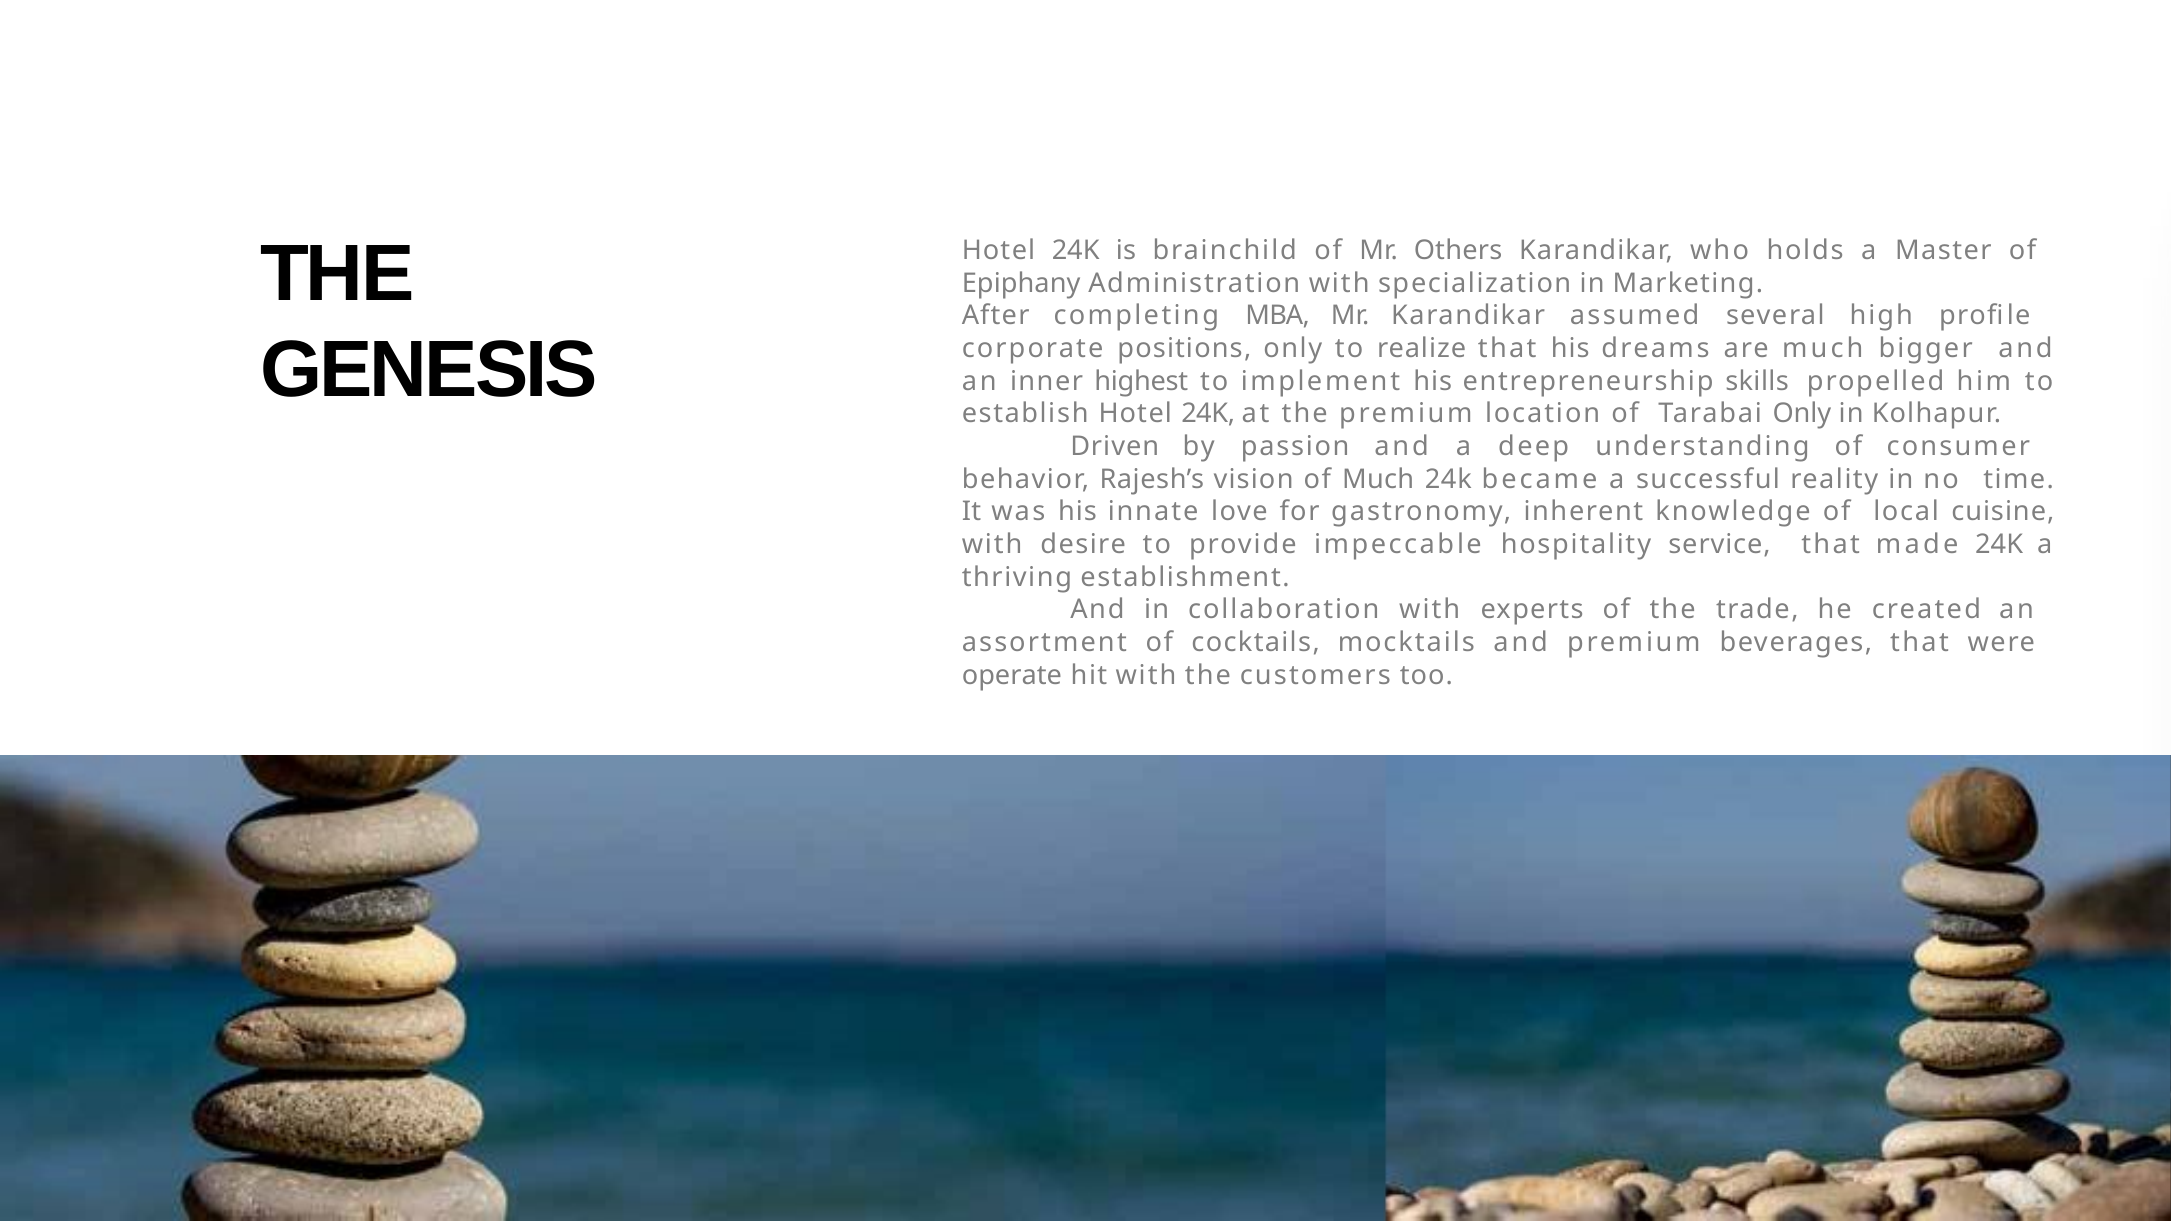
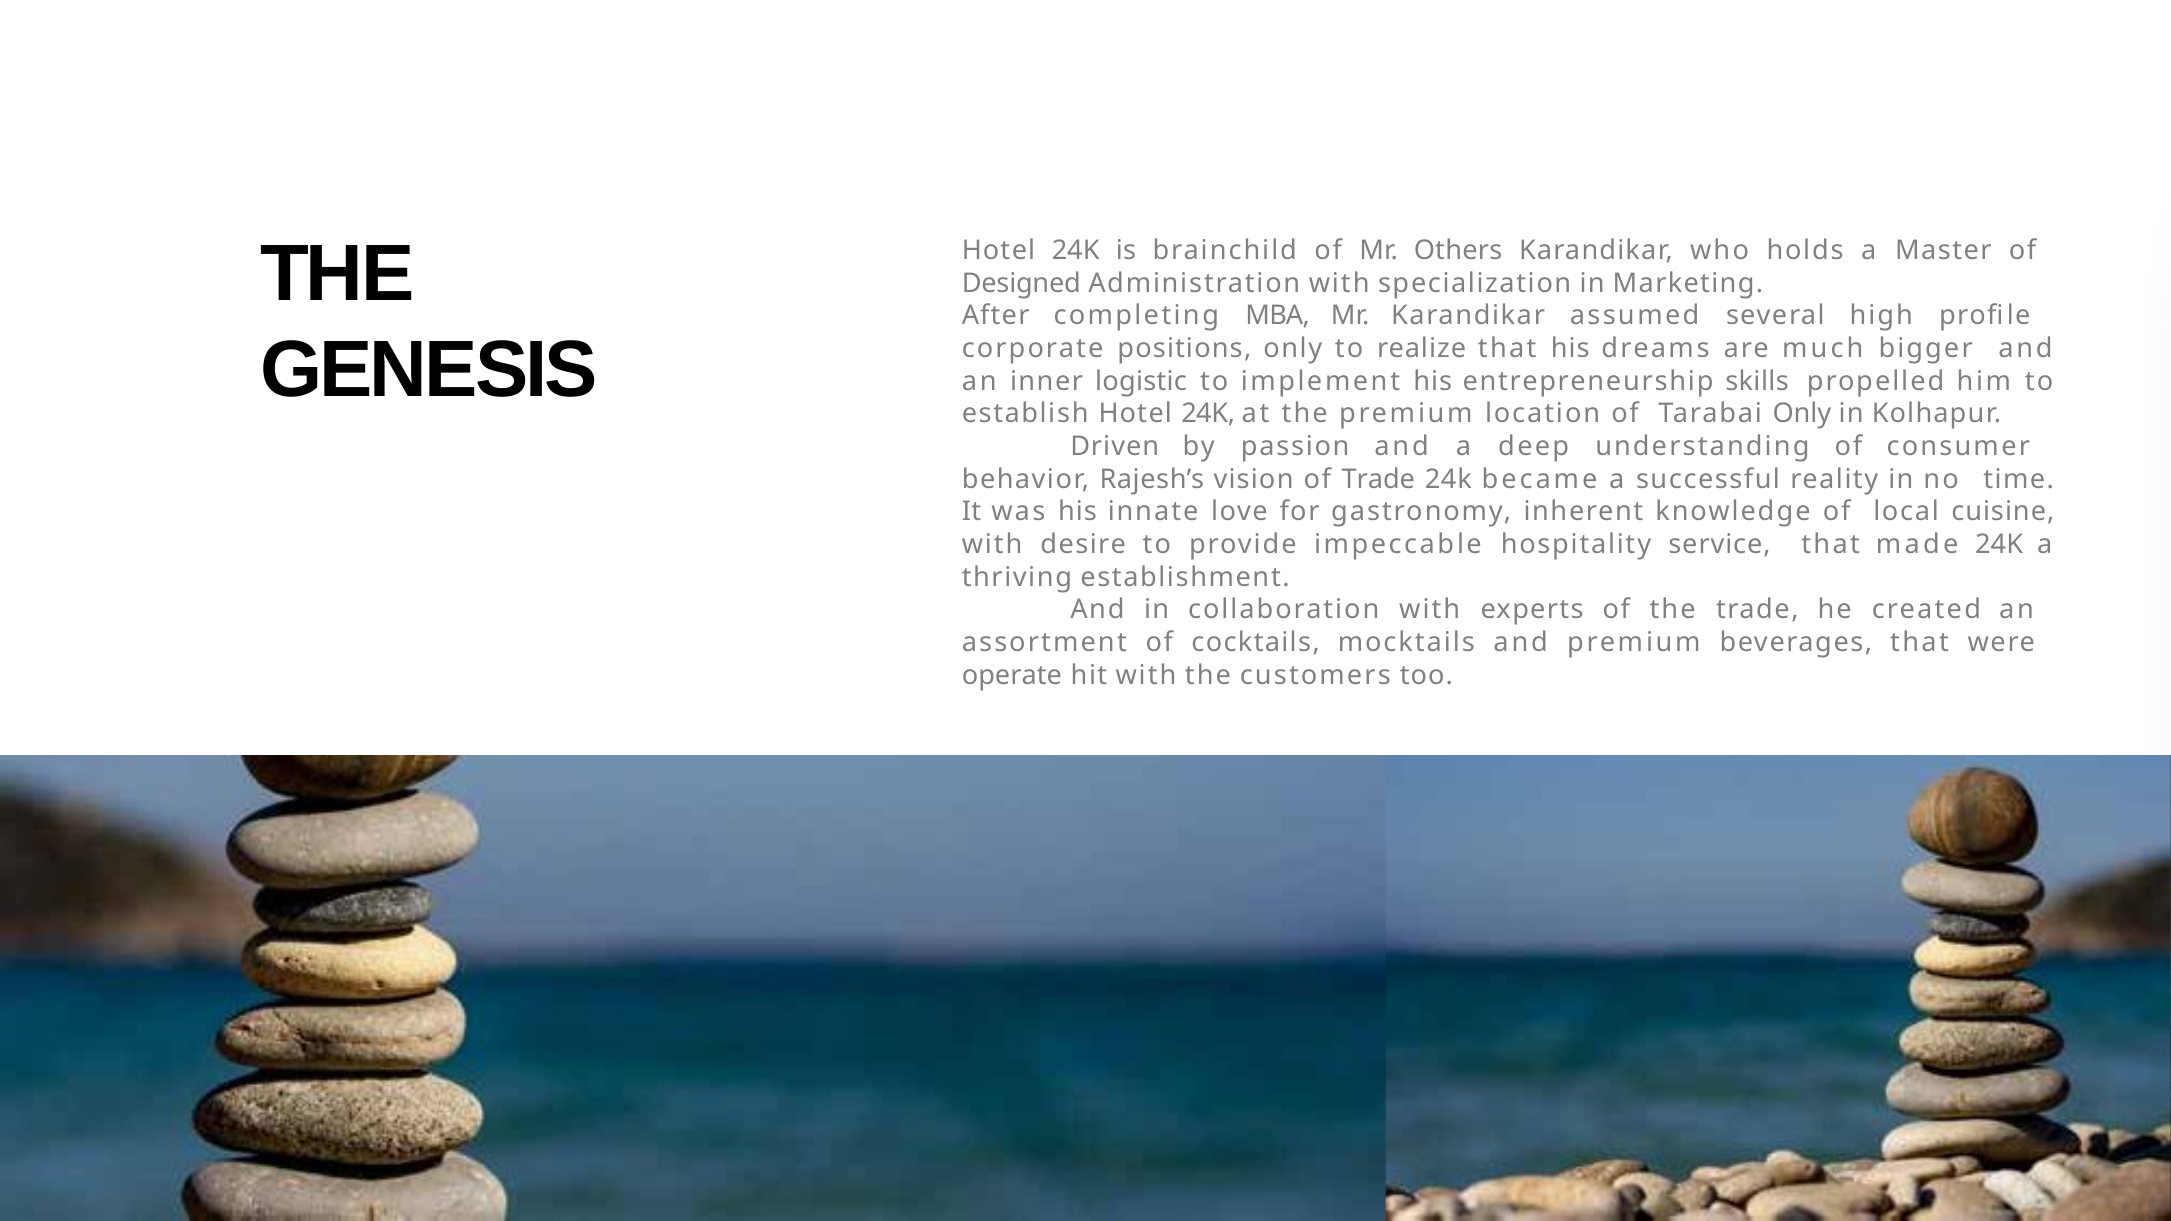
Epiphany: Epiphany -> Designed
highest: highest -> logistic
of Much: Much -> Trade
